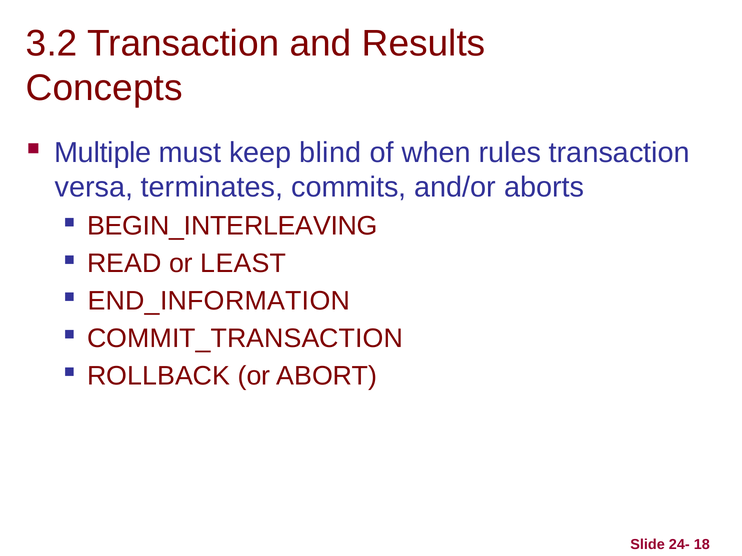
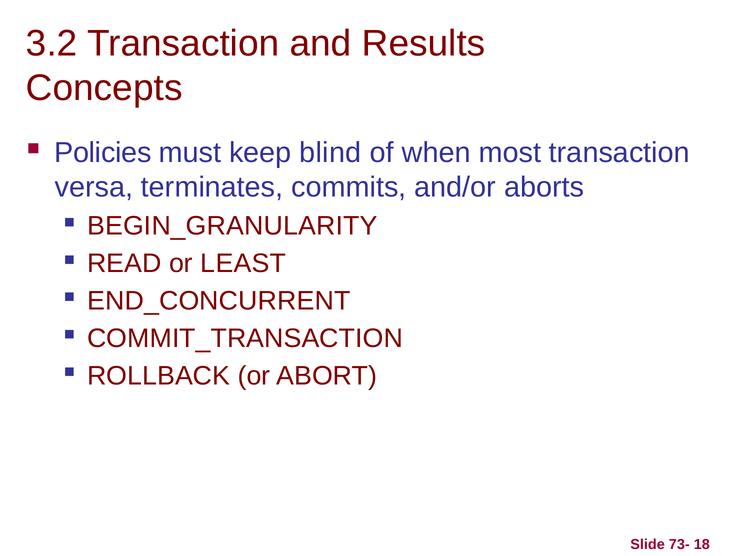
Multiple: Multiple -> Policies
rules: rules -> most
BEGIN_INTERLEAVING: BEGIN_INTERLEAVING -> BEGIN_GRANULARITY
END_INFORMATION: END_INFORMATION -> END_CONCURRENT
24-: 24- -> 73-
